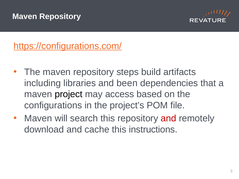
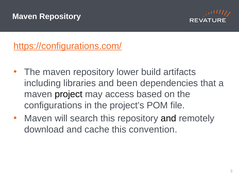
steps: steps -> lower
and at (169, 119) colour: red -> black
instructions: instructions -> convention
